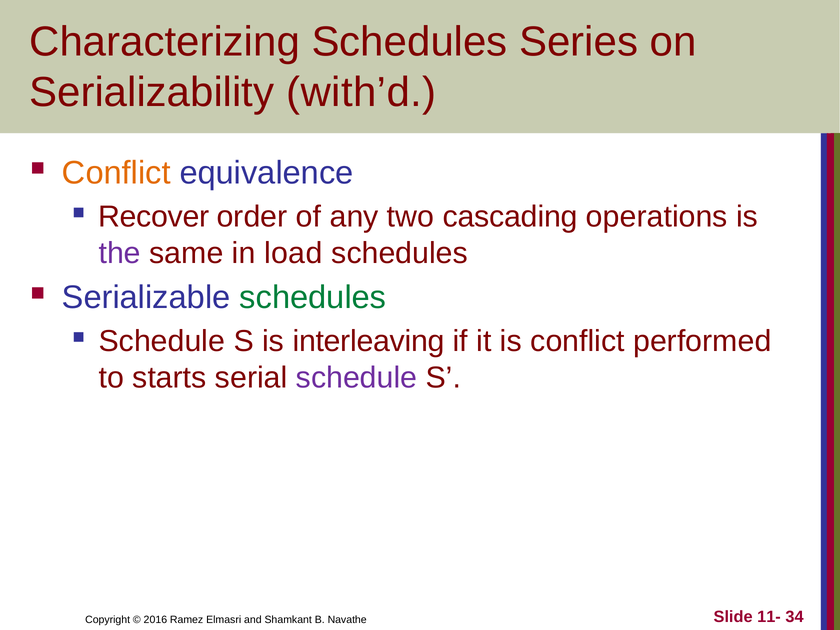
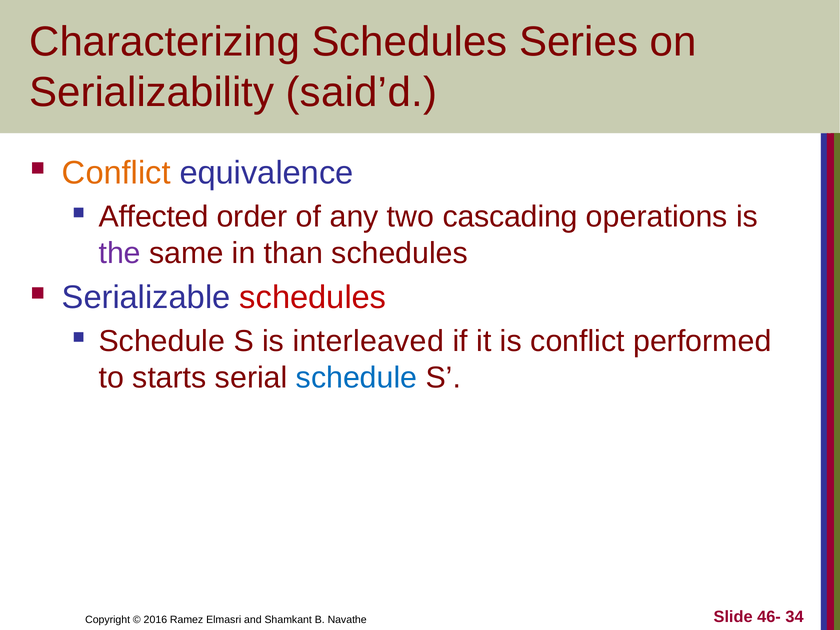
with’d: with’d -> said’d
Recover: Recover -> Affected
load: load -> than
schedules at (313, 298) colour: green -> red
interleaving: interleaving -> interleaved
schedule at (357, 378) colour: purple -> blue
11-: 11- -> 46-
